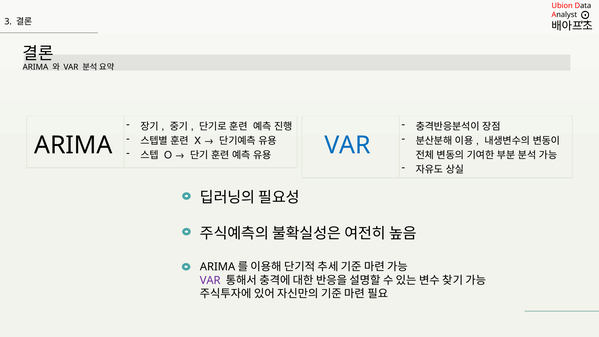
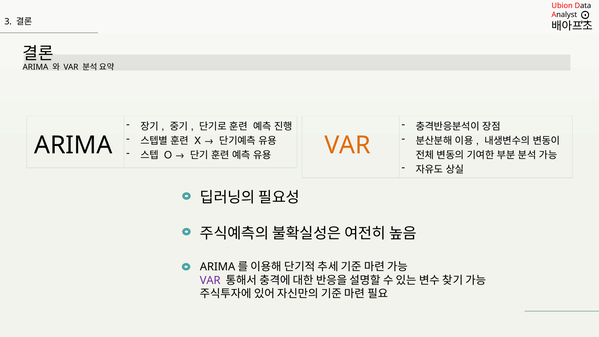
VAR at (348, 145) colour: blue -> orange
